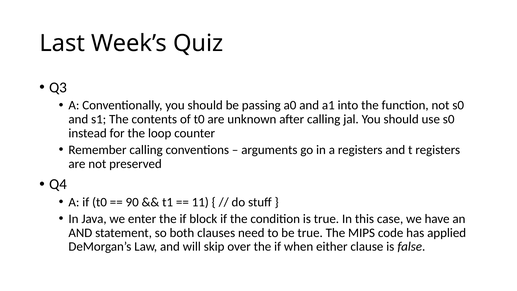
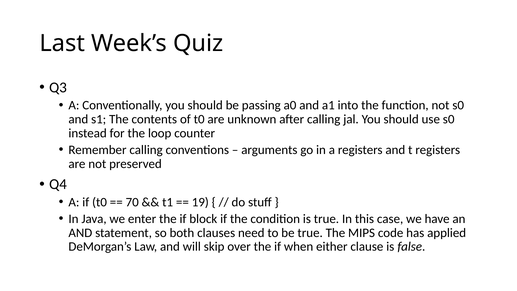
90: 90 -> 70
11: 11 -> 19
